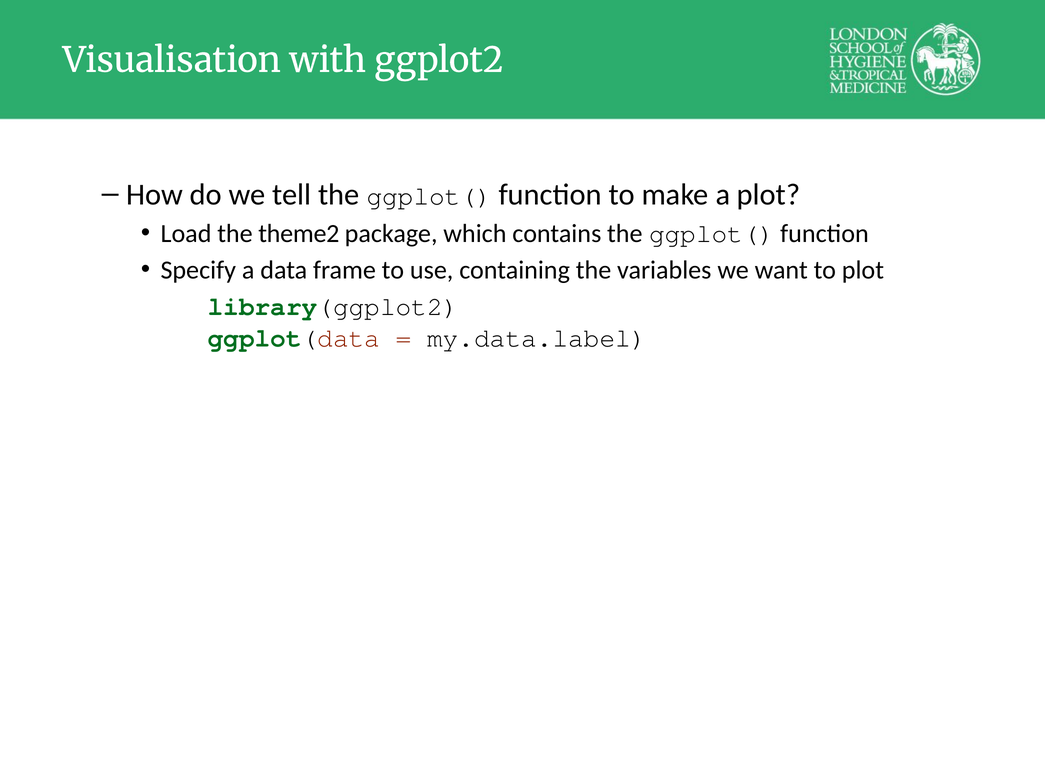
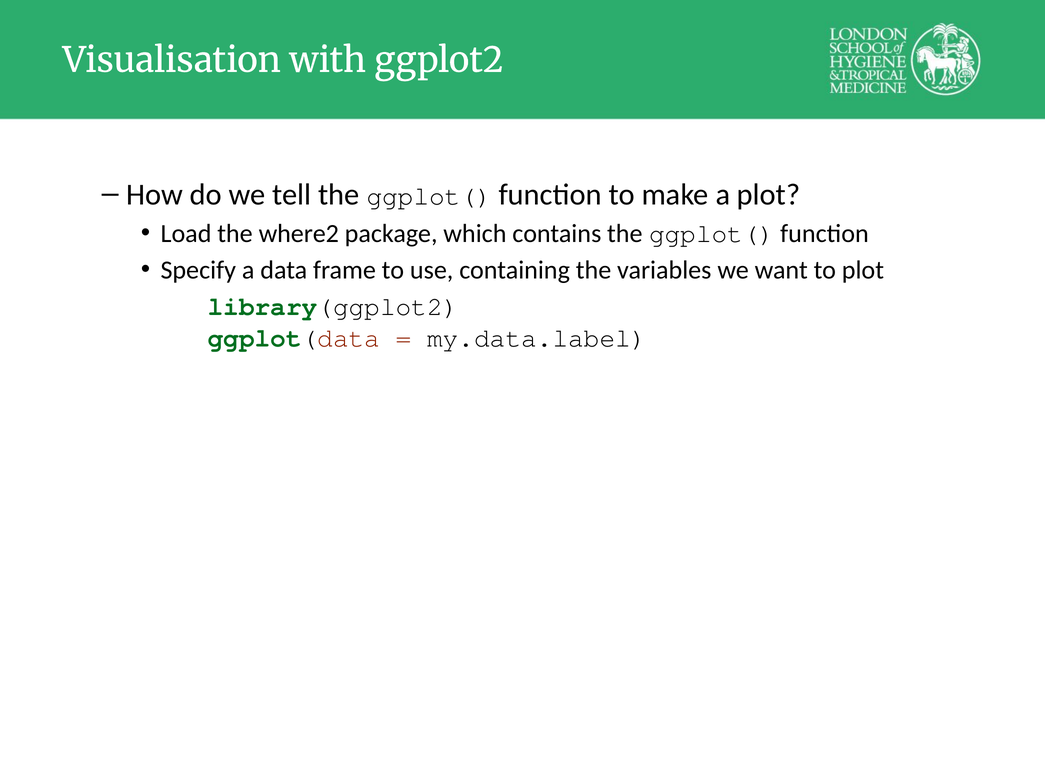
theme2: theme2 -> where2
